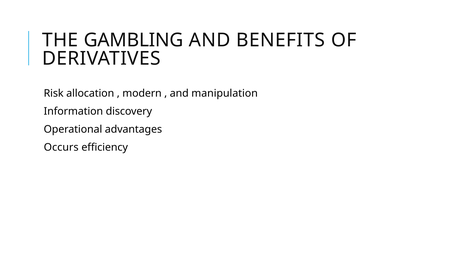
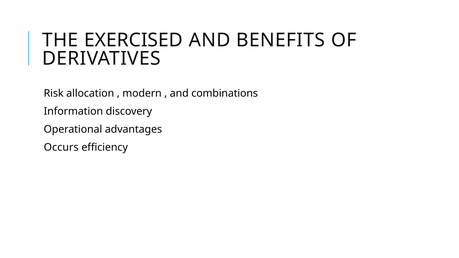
GAMBLING: GAMBLING -> EXERCISED
manipulation: manipulation -> combinations
